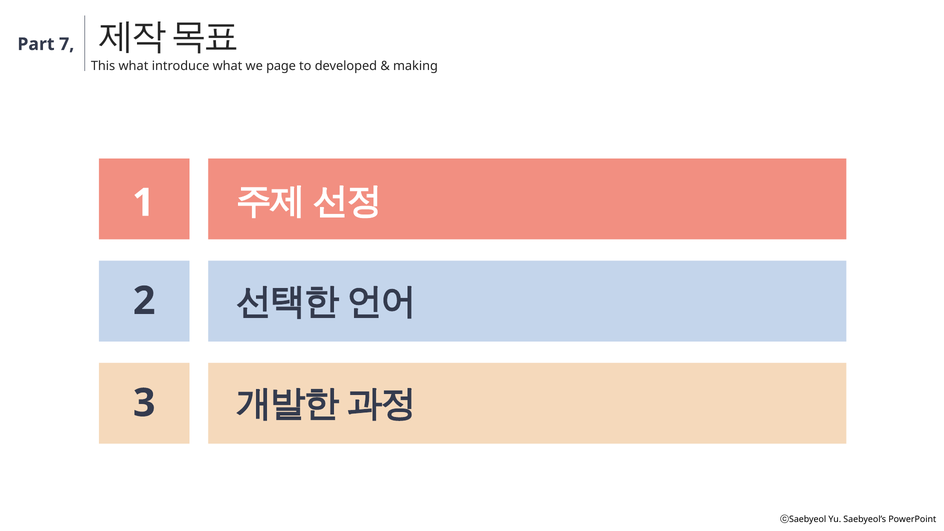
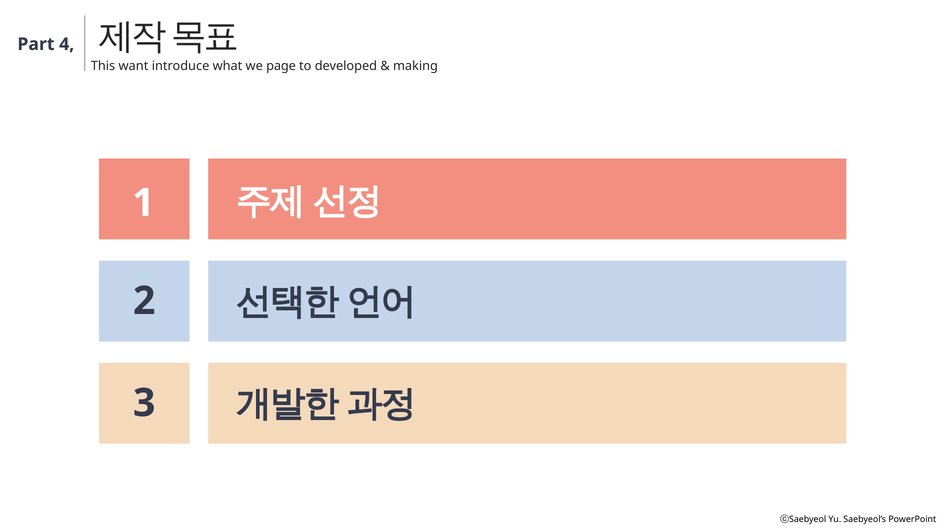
7: 7 -> 4
This what: what -> want
